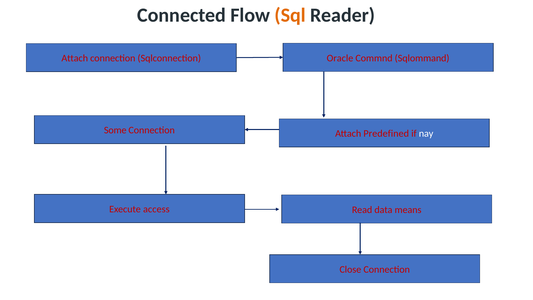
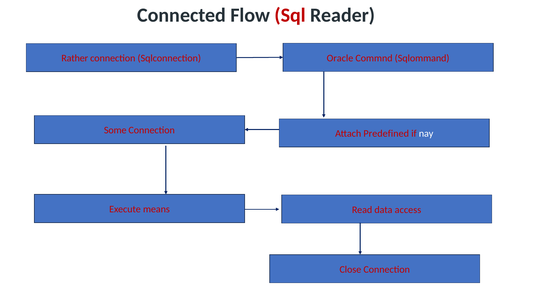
Sql colour: orange -> red
Attach at (75, 58): Attach -> Rather
access: access -> means
means: means -> access
